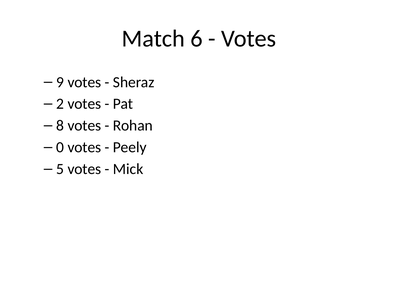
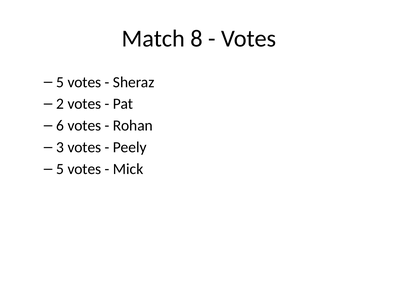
6: 6 -> 8
9 at (60, 82): 9 -> 5
8: 8 -> 6
0: 0 -> 3
